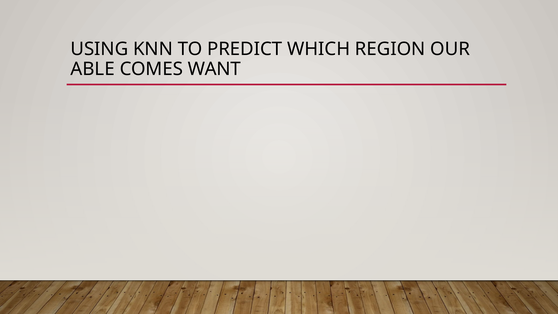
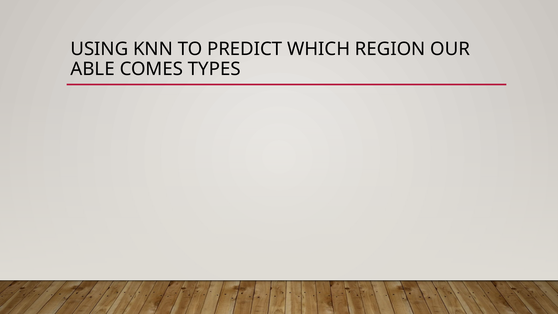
WANT: WANT -> TYPES
